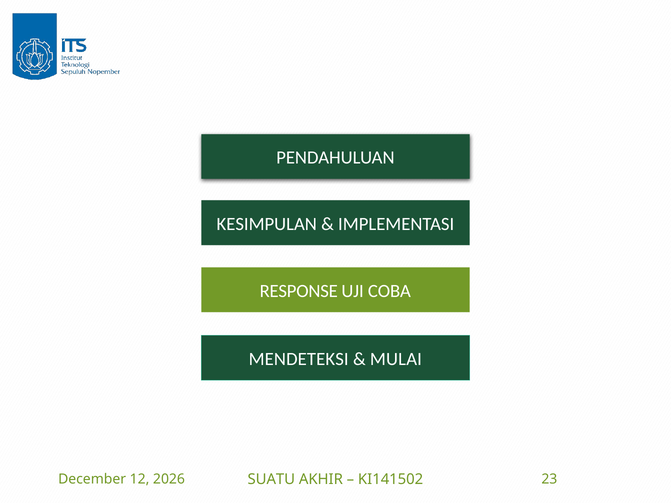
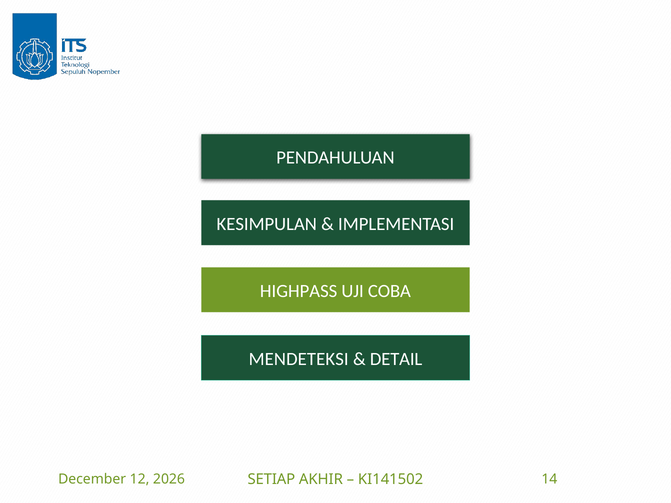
RESPONSE: RESPONSE -> HIGHPASS
MULAI: MULAI -> DETAIL
SUATU: SUATU -> SETIAP
23: 23 -> 14
